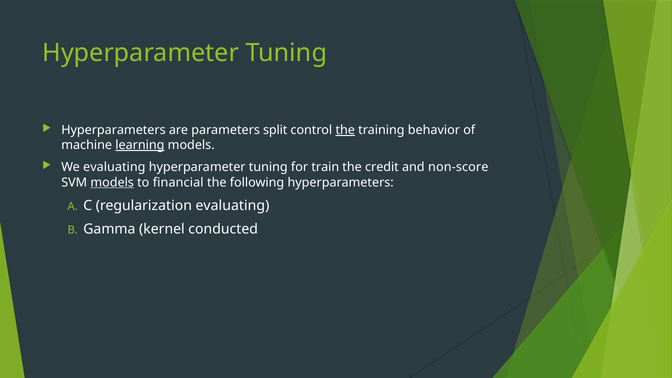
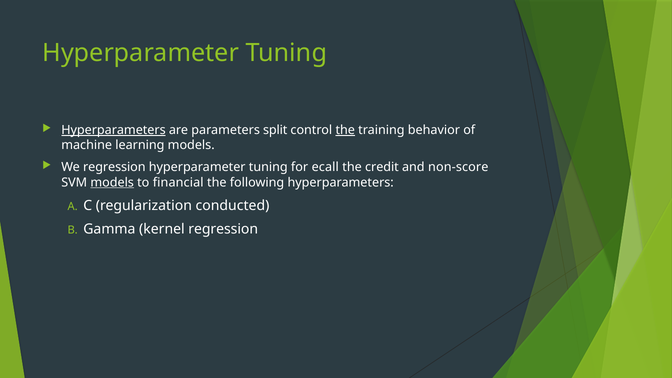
Hyperparameters at (113, 130) underline: none -> present
learning underline: present -> none
We evaluating: evaluating -> regression
train: train -> ecall
regularization evaluating: evaluating -> conducted
kernel conducted: conducted -> regression
